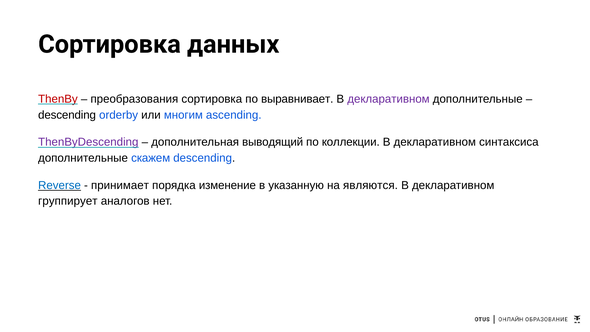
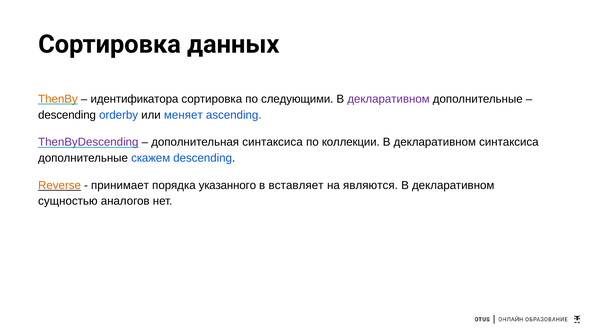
ThenBy colour: red -> orange
преобразования: преобразования -> идентификатора
выравнивает: выравнивает -> следующими
многим: многим -> меняет
дополнительная выводящий: выводящий -> синтаксиса
Reverse colour: blue -> orange
изменение: изменение -> указанного
указанную: указанную -> вставляет
группирует: группирует -> сущностью
